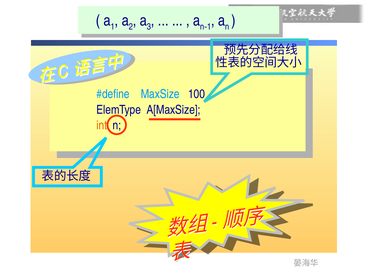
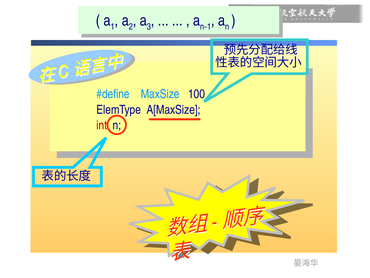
int colour: orange -> red
